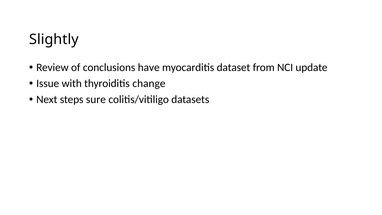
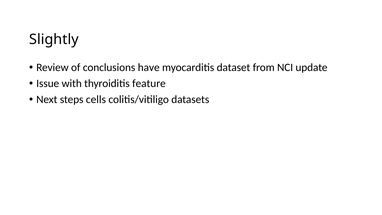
change: change -> feature
sure: sure -> cells
